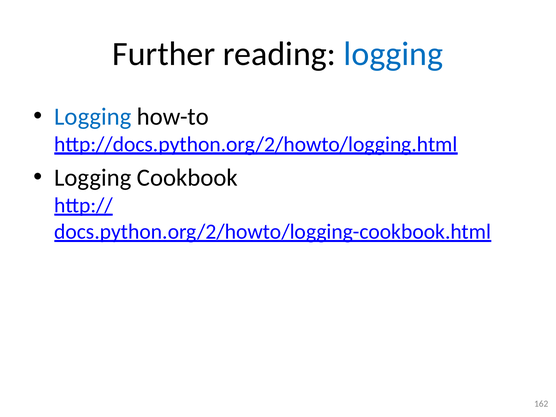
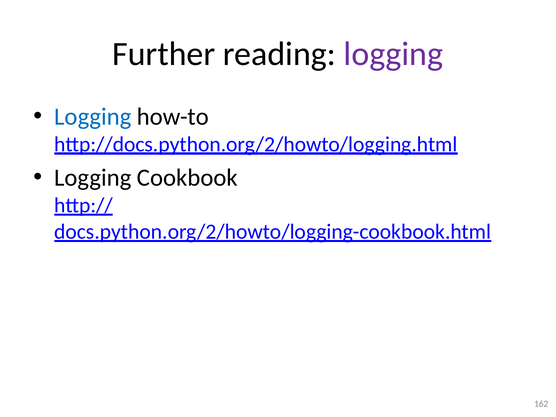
logging at (393, 54) colour: blue -> purple
